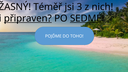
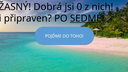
Téměř: Téměř -> Dobrá
3: 3 -> 0
připraven underline: present -> none
